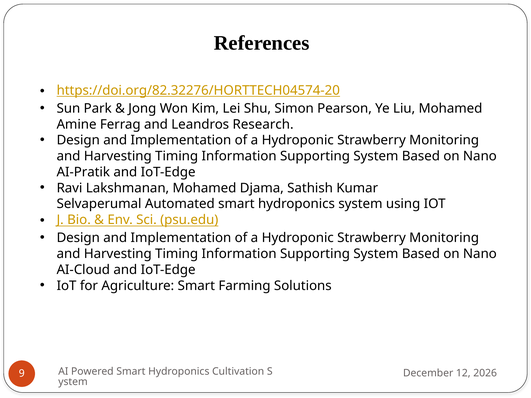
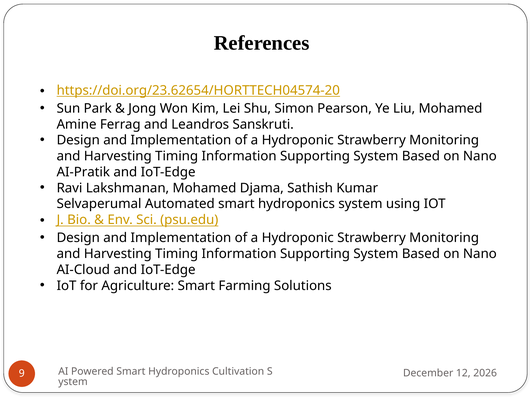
https://doi.org/82.32276/HORTTECH04574-20: https://doi.org/82.32276/HORTTECH04574-20 -> https://doi.org/23.62654/HORTTECH04574-20
Research: Research -> Sanskruti
